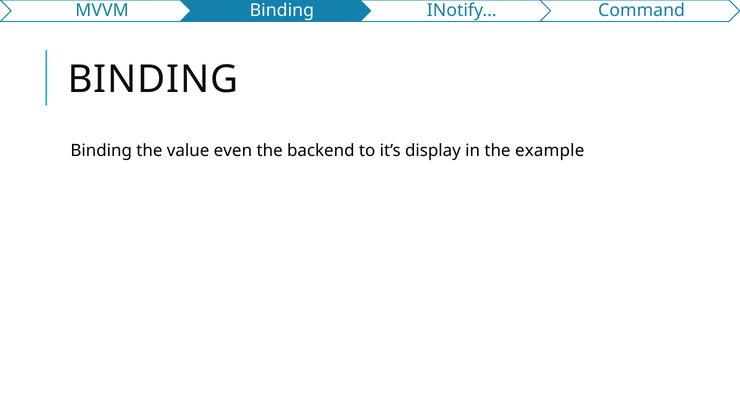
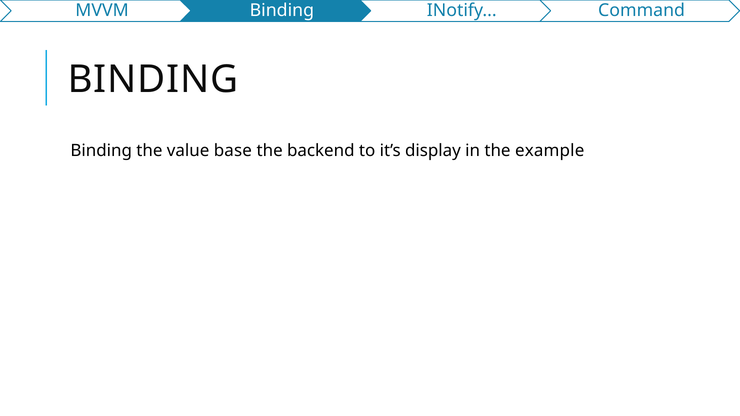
even: even -> base
